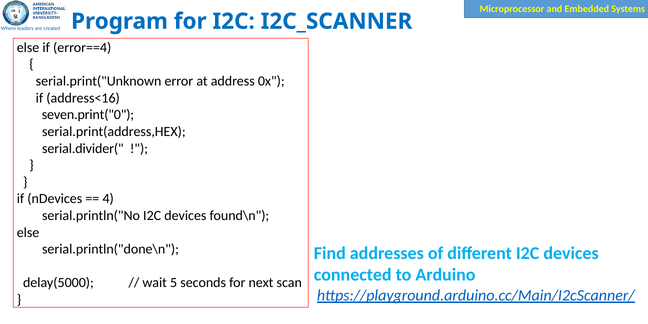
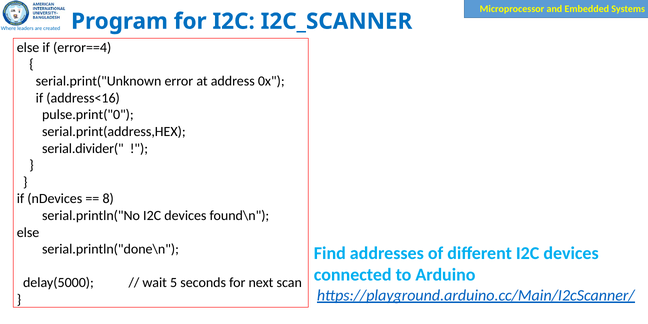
seven.print("0: seven.print("0 -> pulse.print("0
4: 4 -> 8
